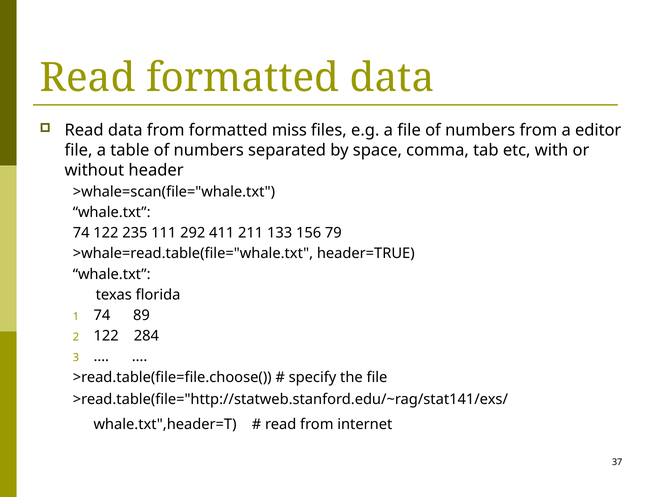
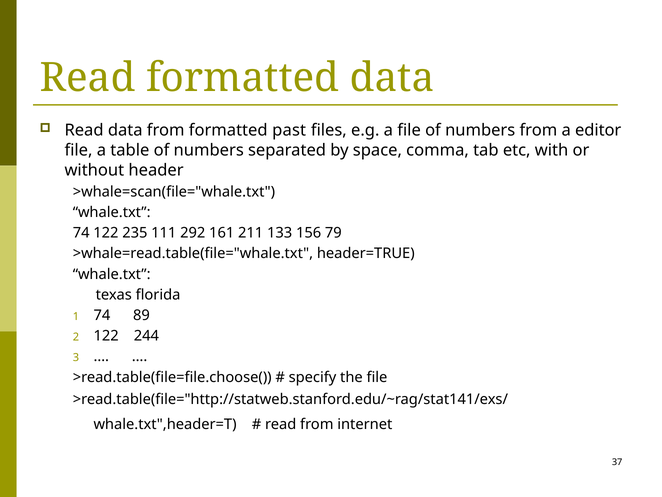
miss: miss -> past
411: 411 -> 161
284: 284 -> 244
